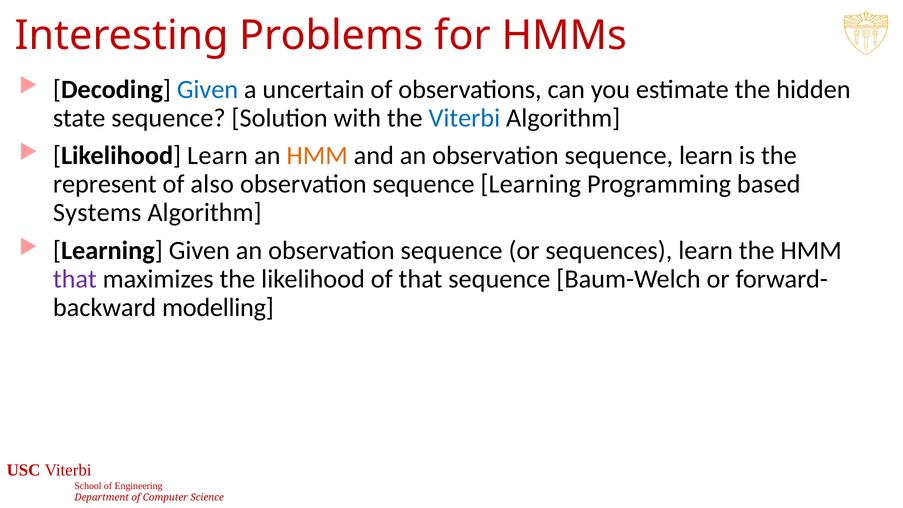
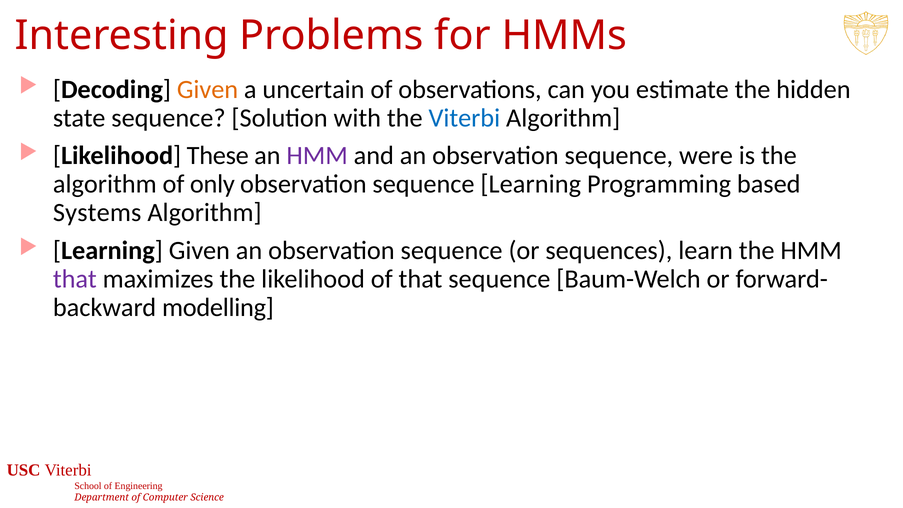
Given at (208, 89) colour: blue -> orange
Likelihood Learn: Learn -> These
HMM at (317, 156) colour: orange -> purple
sequence learn: learn -> were
represent at (105, 184): represent -> algorithm
also: also -> only
